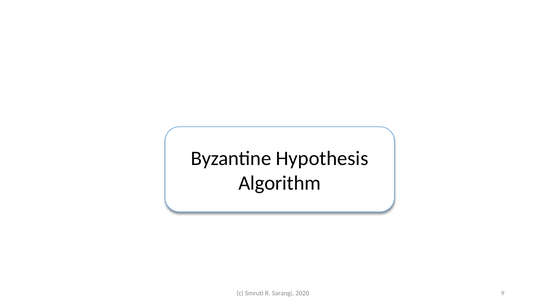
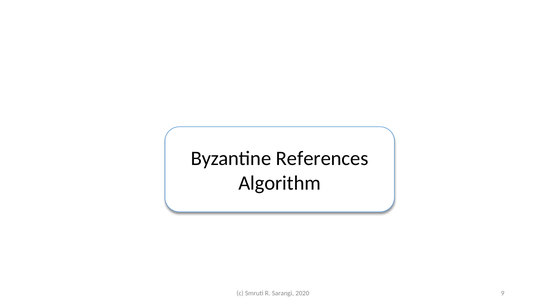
Hypothesis: Hypothesis -> References
